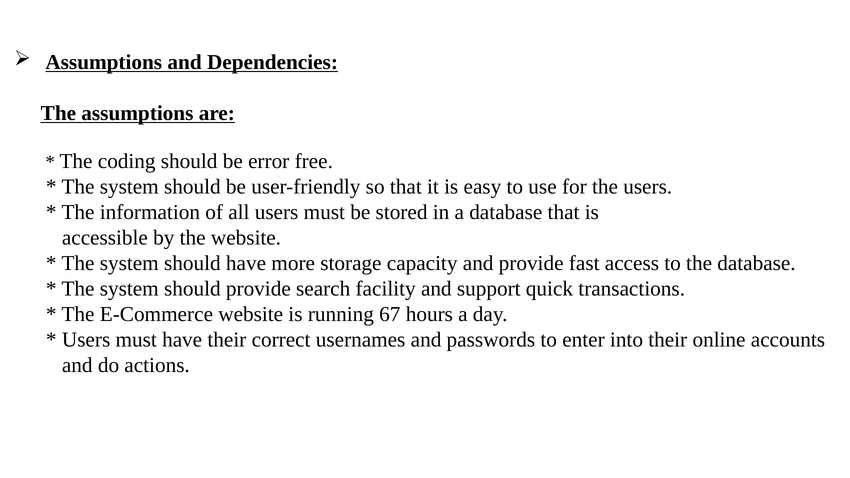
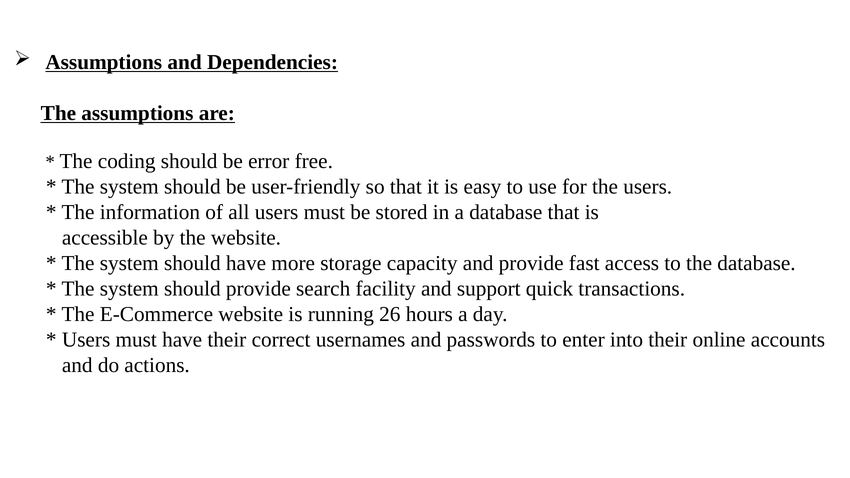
67: 67 -> 26
